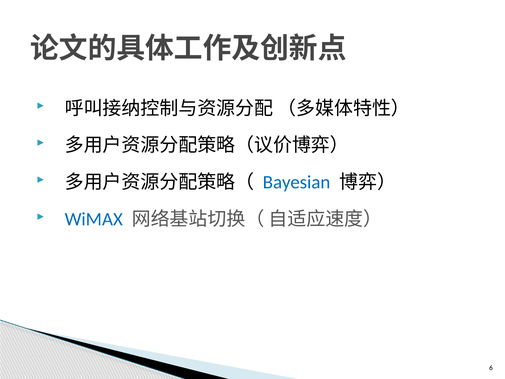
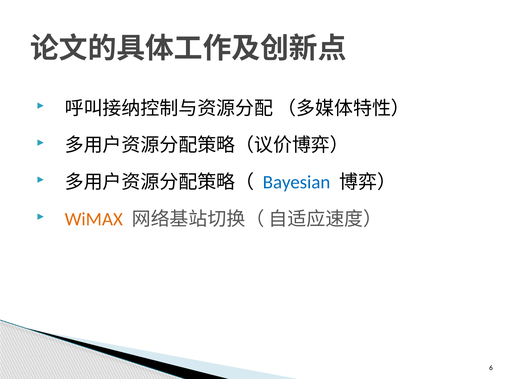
WiMAX colour: blue -> orange
